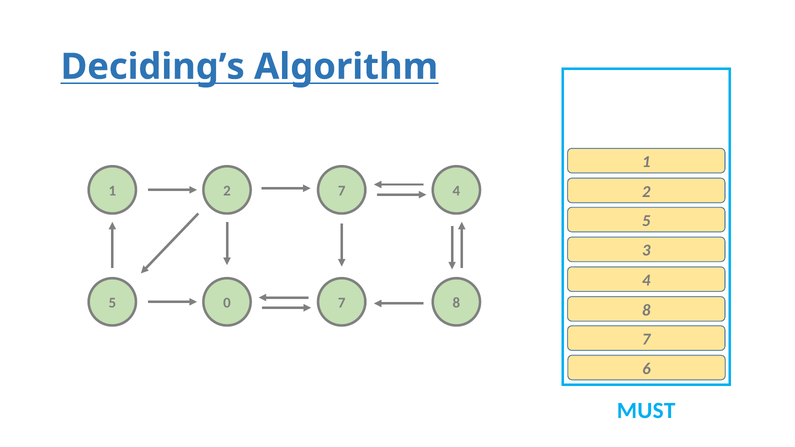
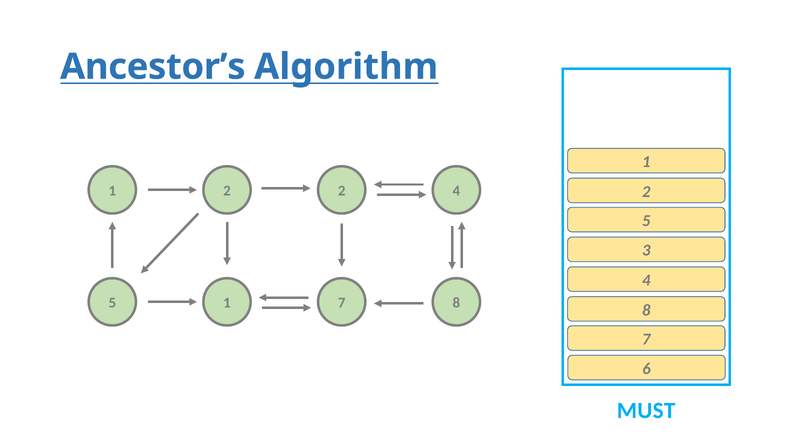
Deciding’s: Deciding’s -> Ancestor’s
2 7: 7 -> 2
5 0: 0 -> 1
